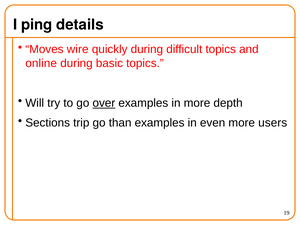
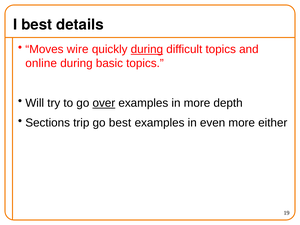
I ping: ping -> best
during at (147, 49) underline: none -> present
go than: than -> best
users: users -> either
